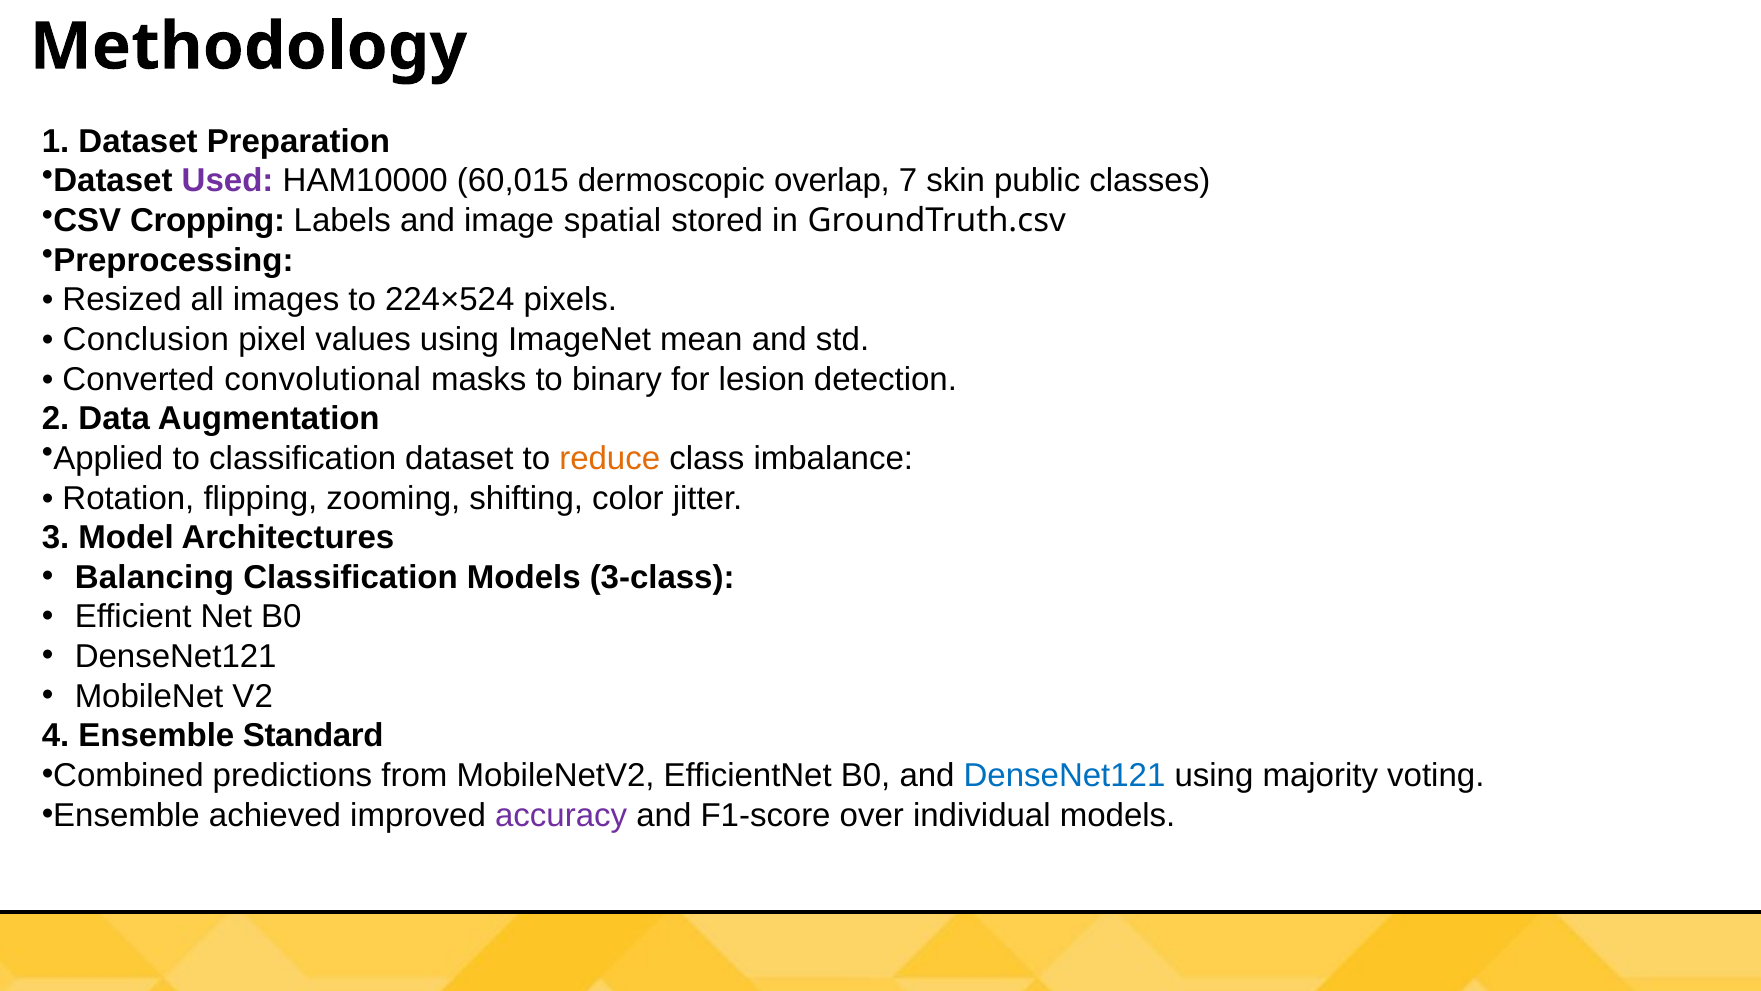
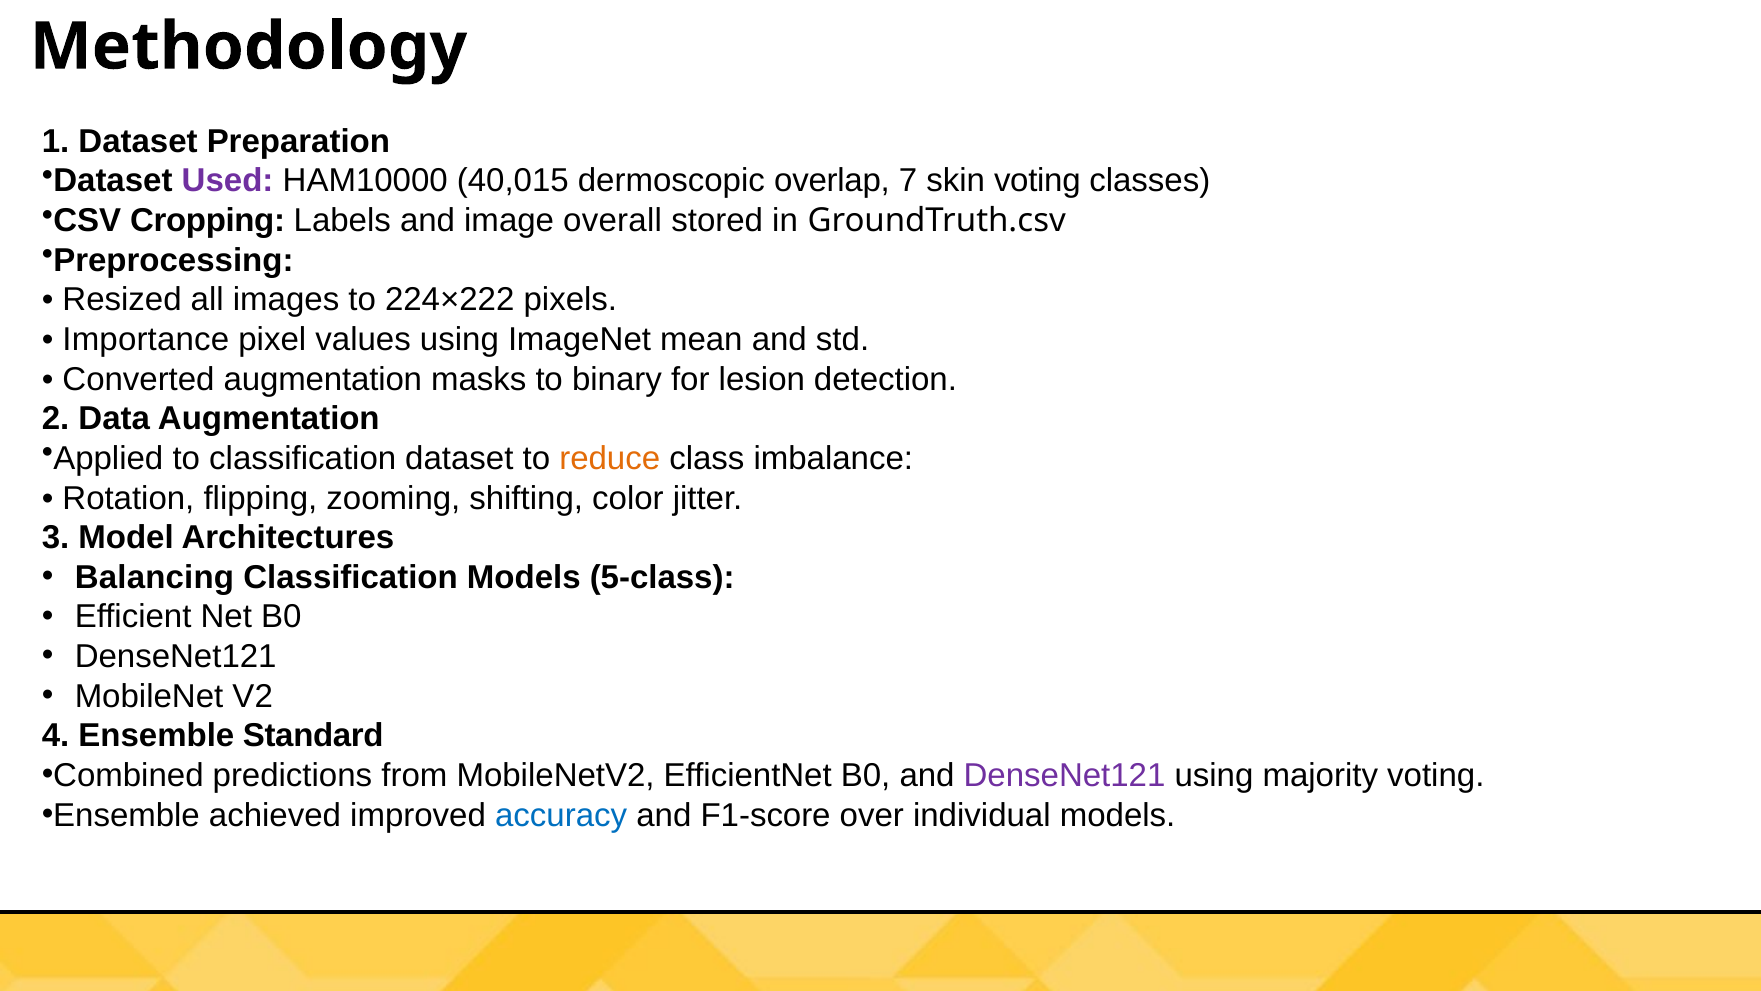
60,015: 60,015 -> 40,015
skin public: public -> voting
spatial: spatial -> overall
224×524: 224×524 -> 224×222
Conclusion: Conclusion -> Importance
Converted convolutional: convolutional -> augmentation
3-class: 3-class -> 5-class
DenseNet121 at (1065, 775) colour: blue -> purple
accuracy colour: purple -> blue
